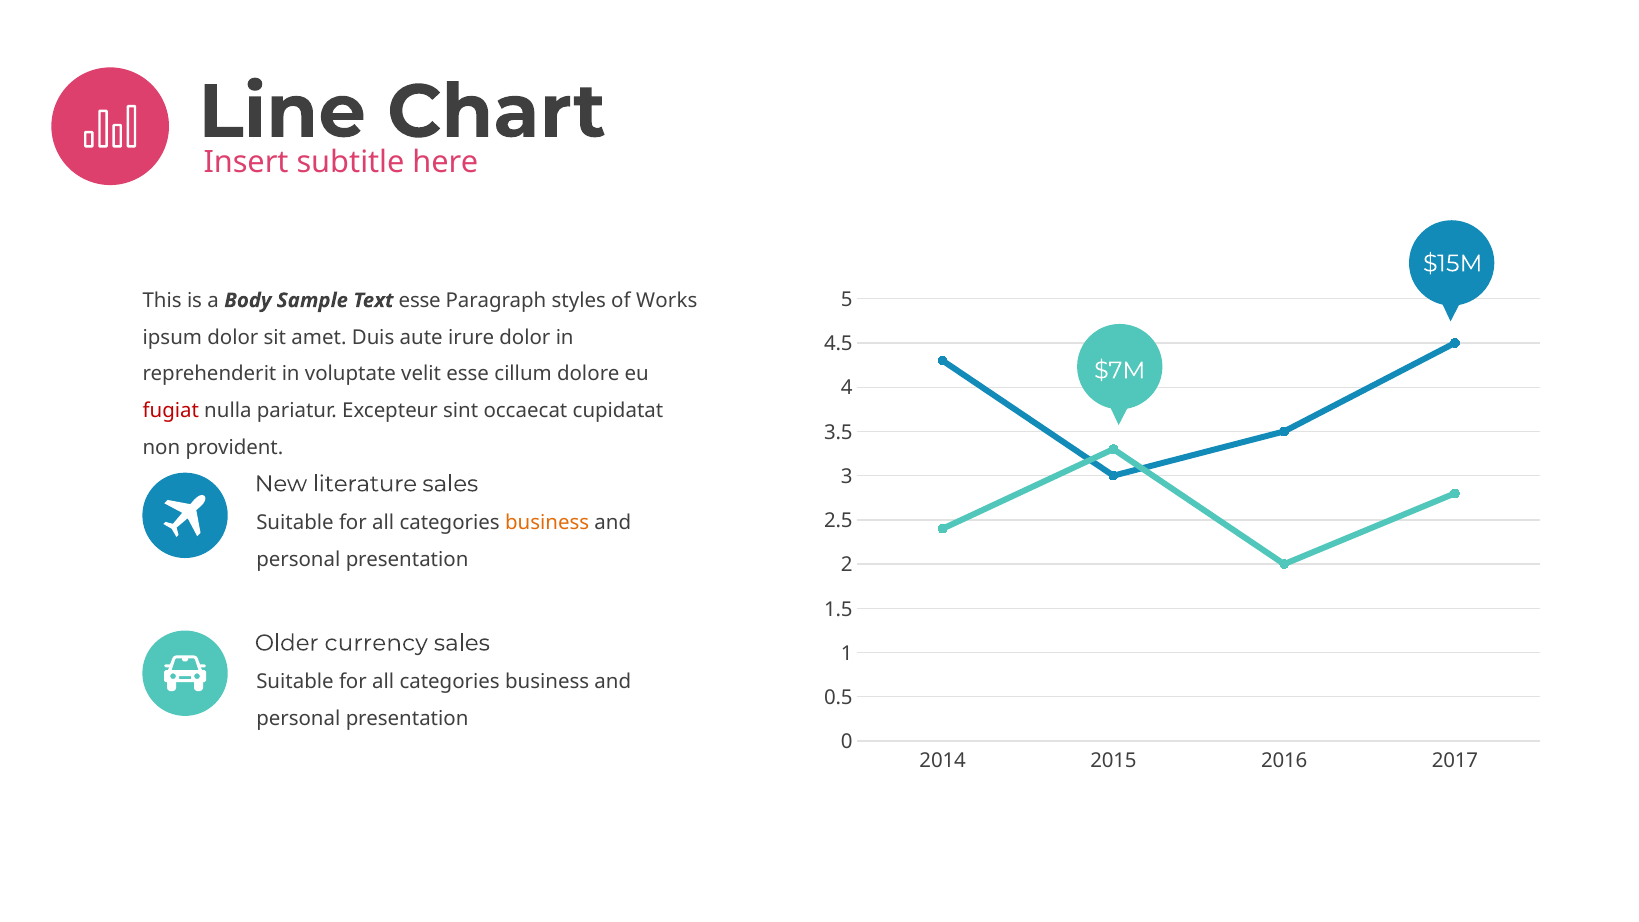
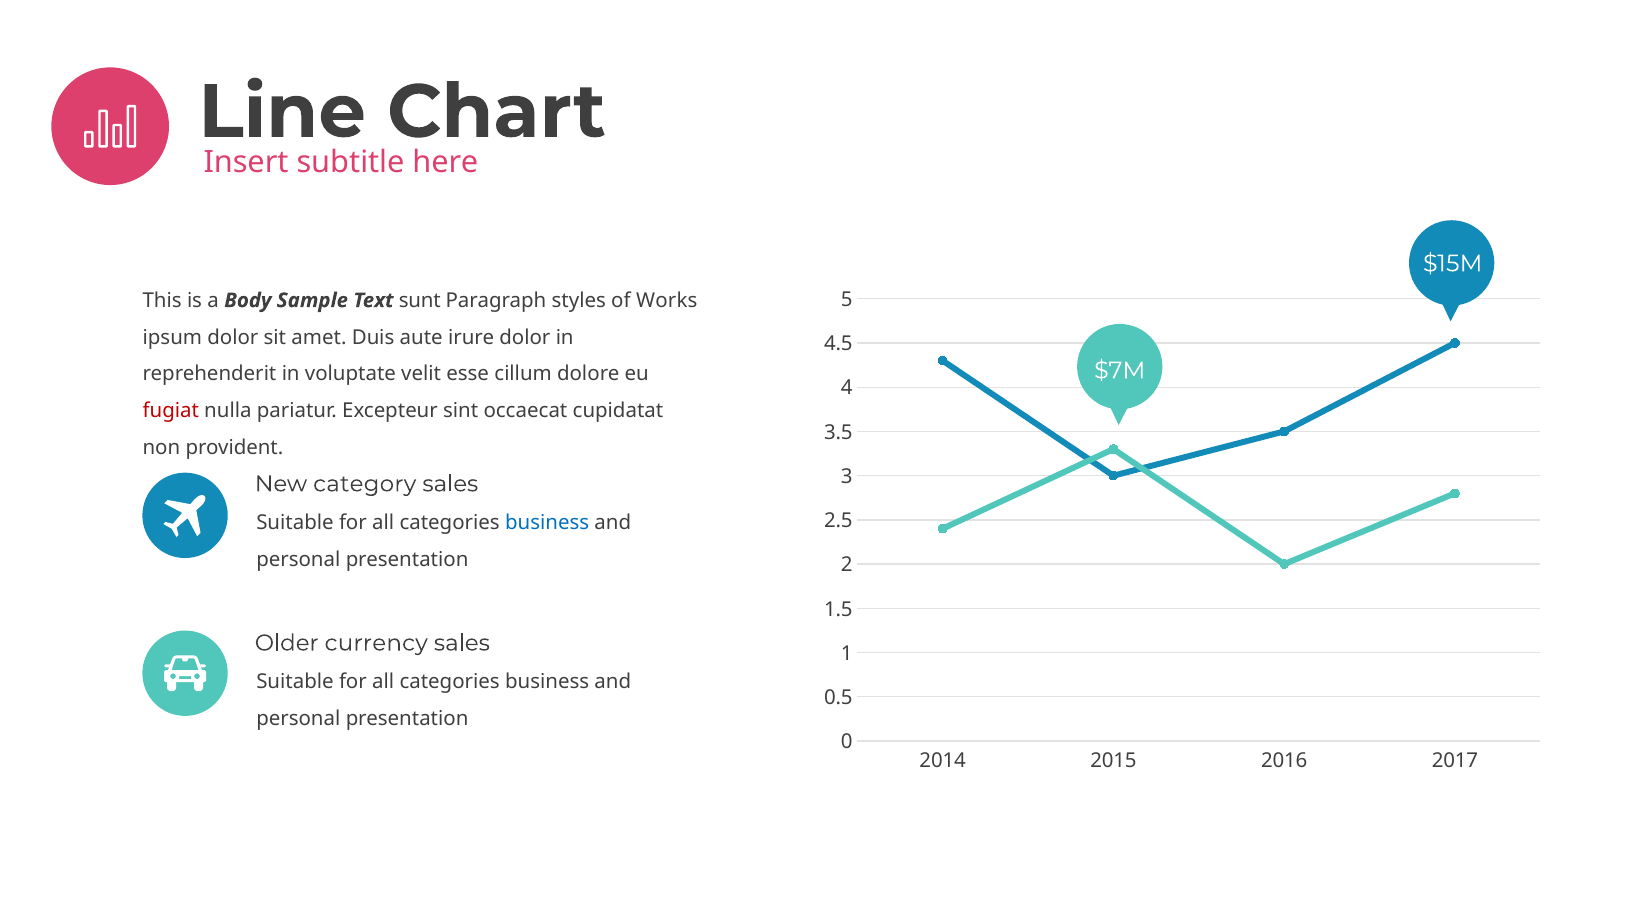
Text esse: esse -> sunt
literature: literature -> category
business at (547, 523) colour: orange -> blue
